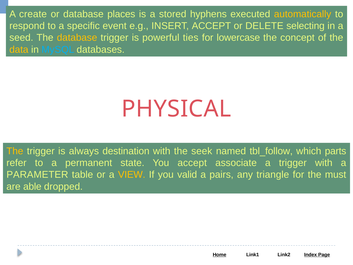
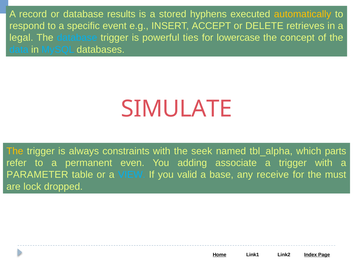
create: create -> record
places: places -> results
selecting: selecting -> retrieves
seed: seed -> legal
database at (77, 38) colour: yellow -> light blue
data colour: yellow -> light blue
PHYSICAL: PHYSICAL -> SIMULATE
destination: destination -> constraints
tbl_follow: tbl_follow -> tbl_alpha
state: state -> even
You accept: accept -> adding
VIEW colour: yellow -> light blue
pairs: pairs -> base
triangle: triangle -> receive
able: able -> lock
